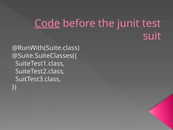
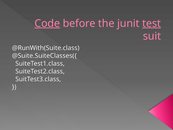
test underline: none -> present
